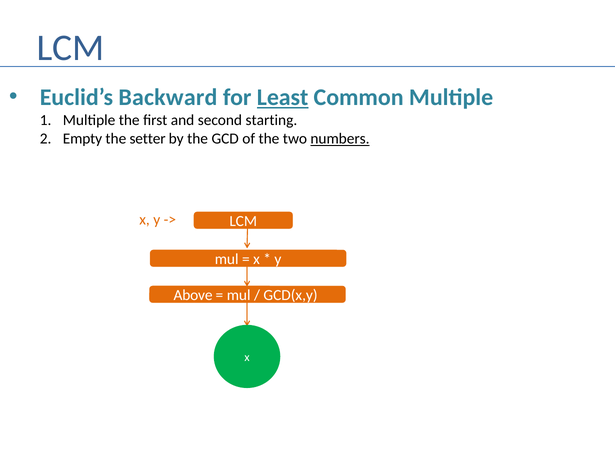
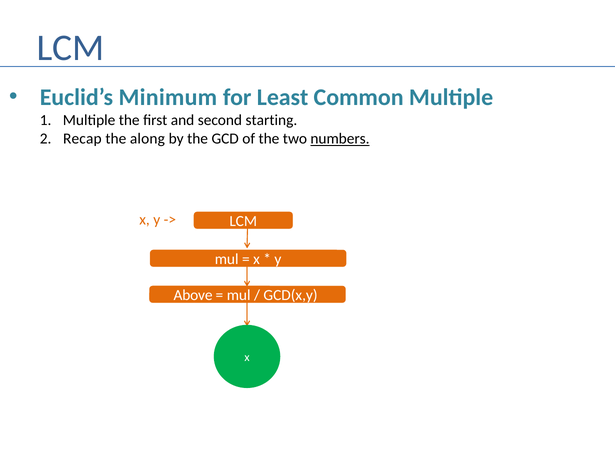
Backward: Backward -> Minimum
Least underline: present -> none
Empty: Empty -> Recap
setter: setter -> along
